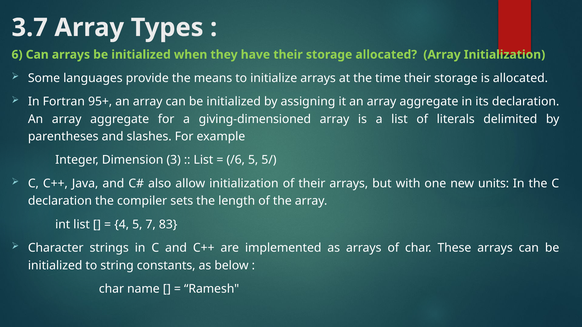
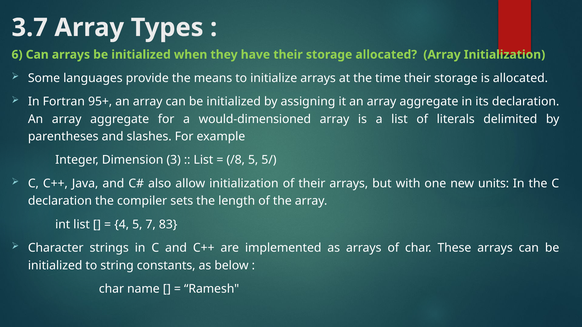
giving-dimensioned: giving-dimensioned -> would-dimensioned
/6: /6 -> /8
